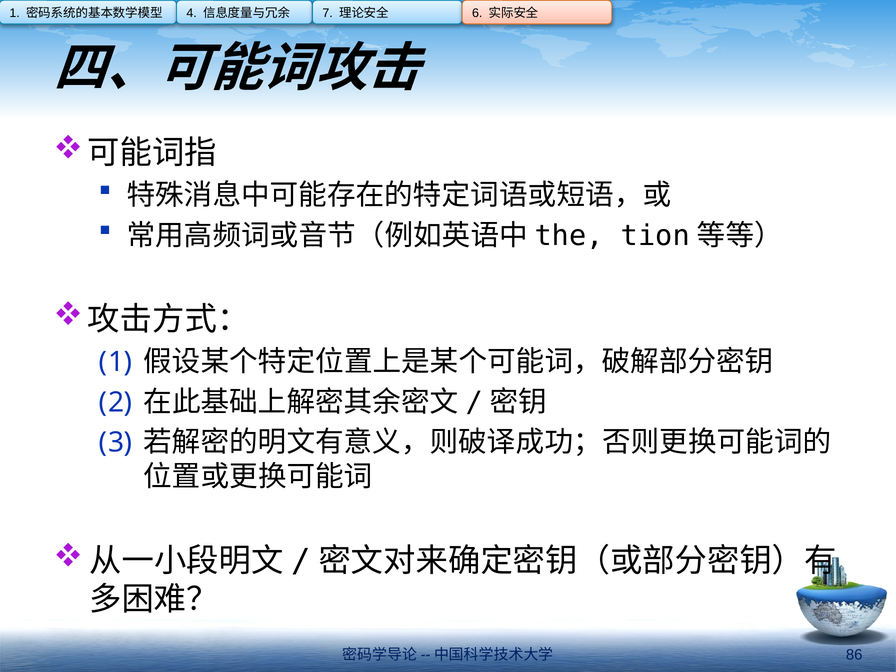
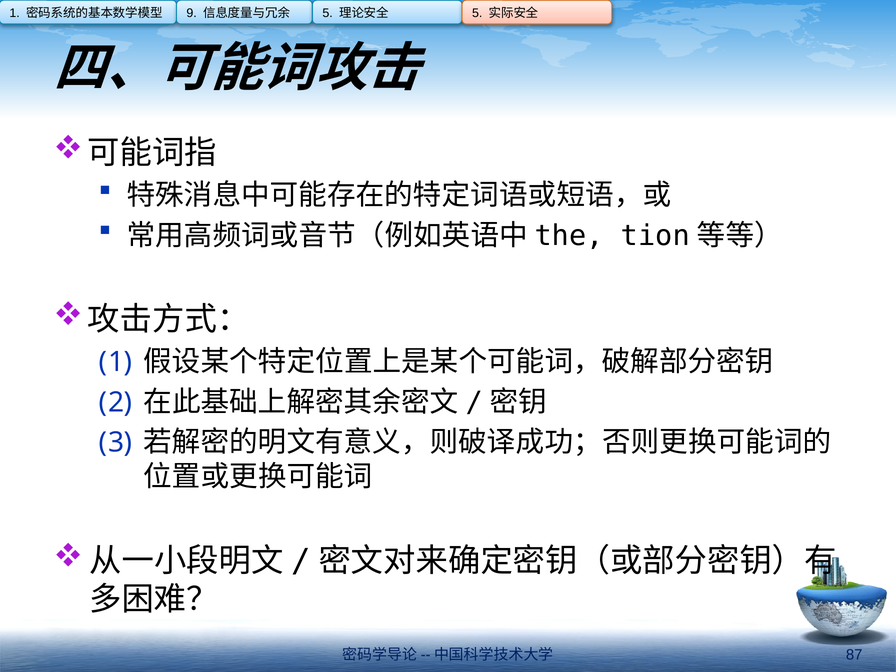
4: 4 -> 9
7 at (328, 13): 7 -> 5
6 at (477, 13): 6 -> 5
86: 86 -> 87
